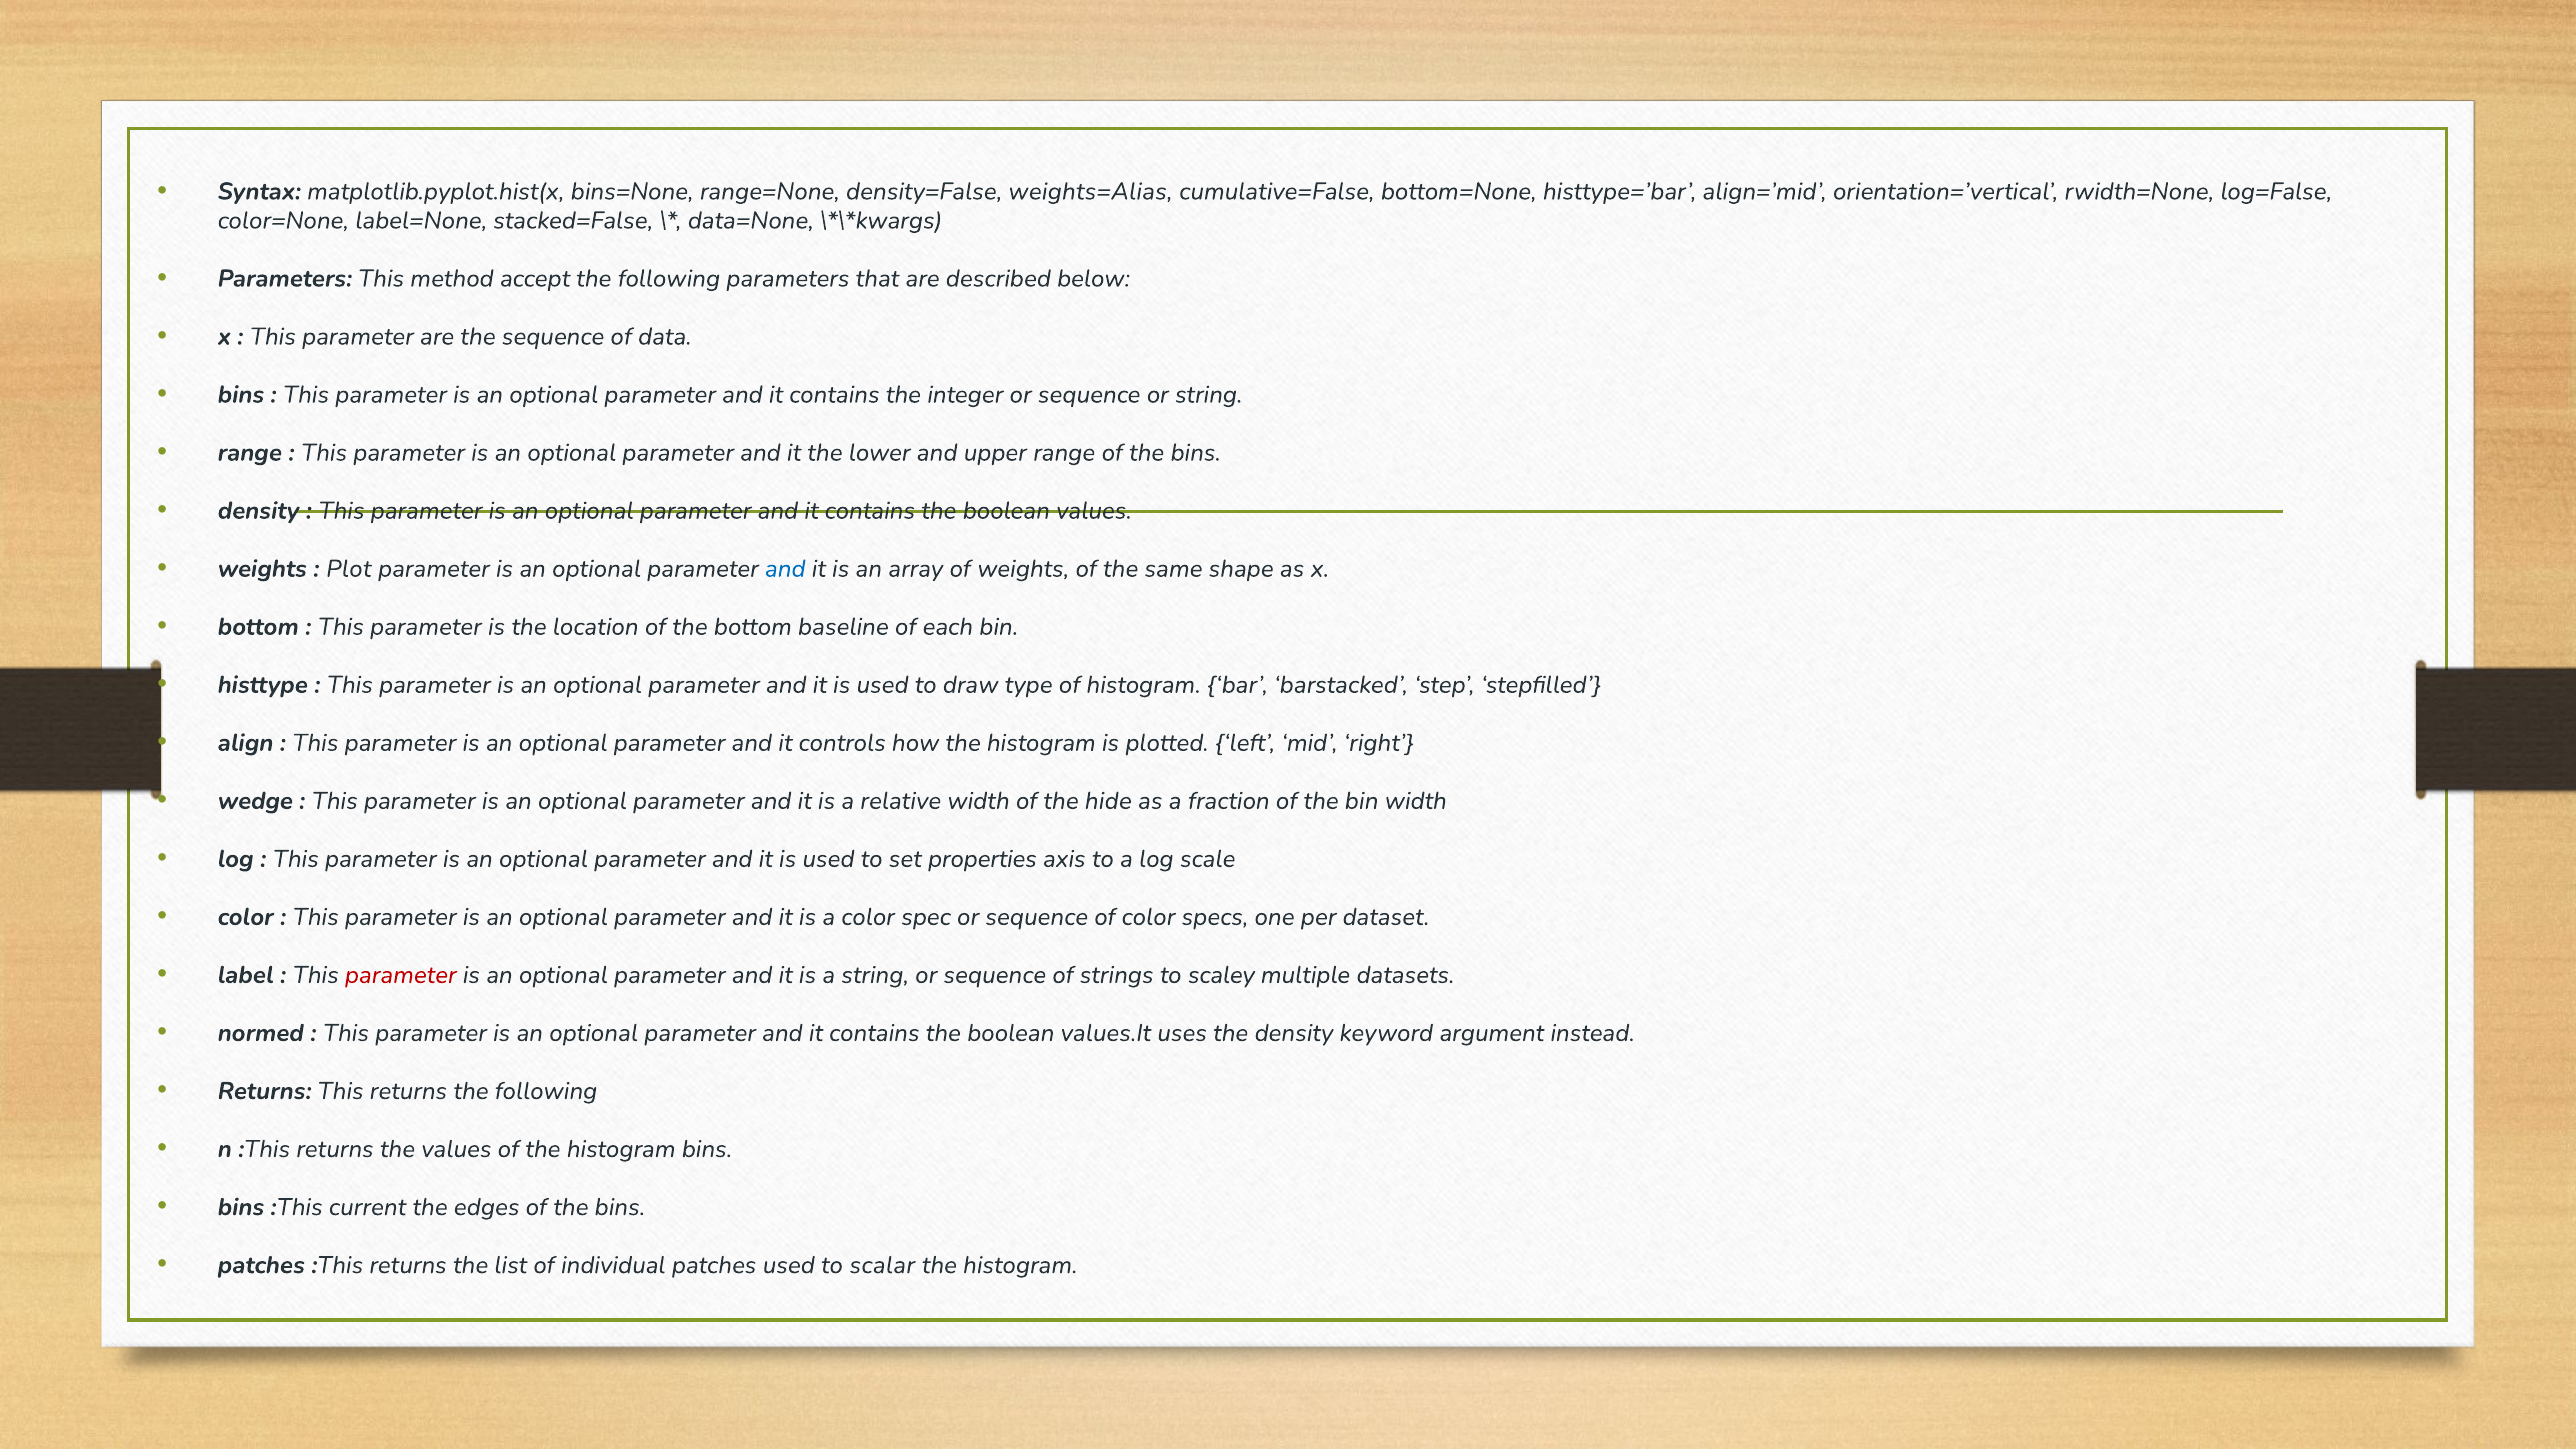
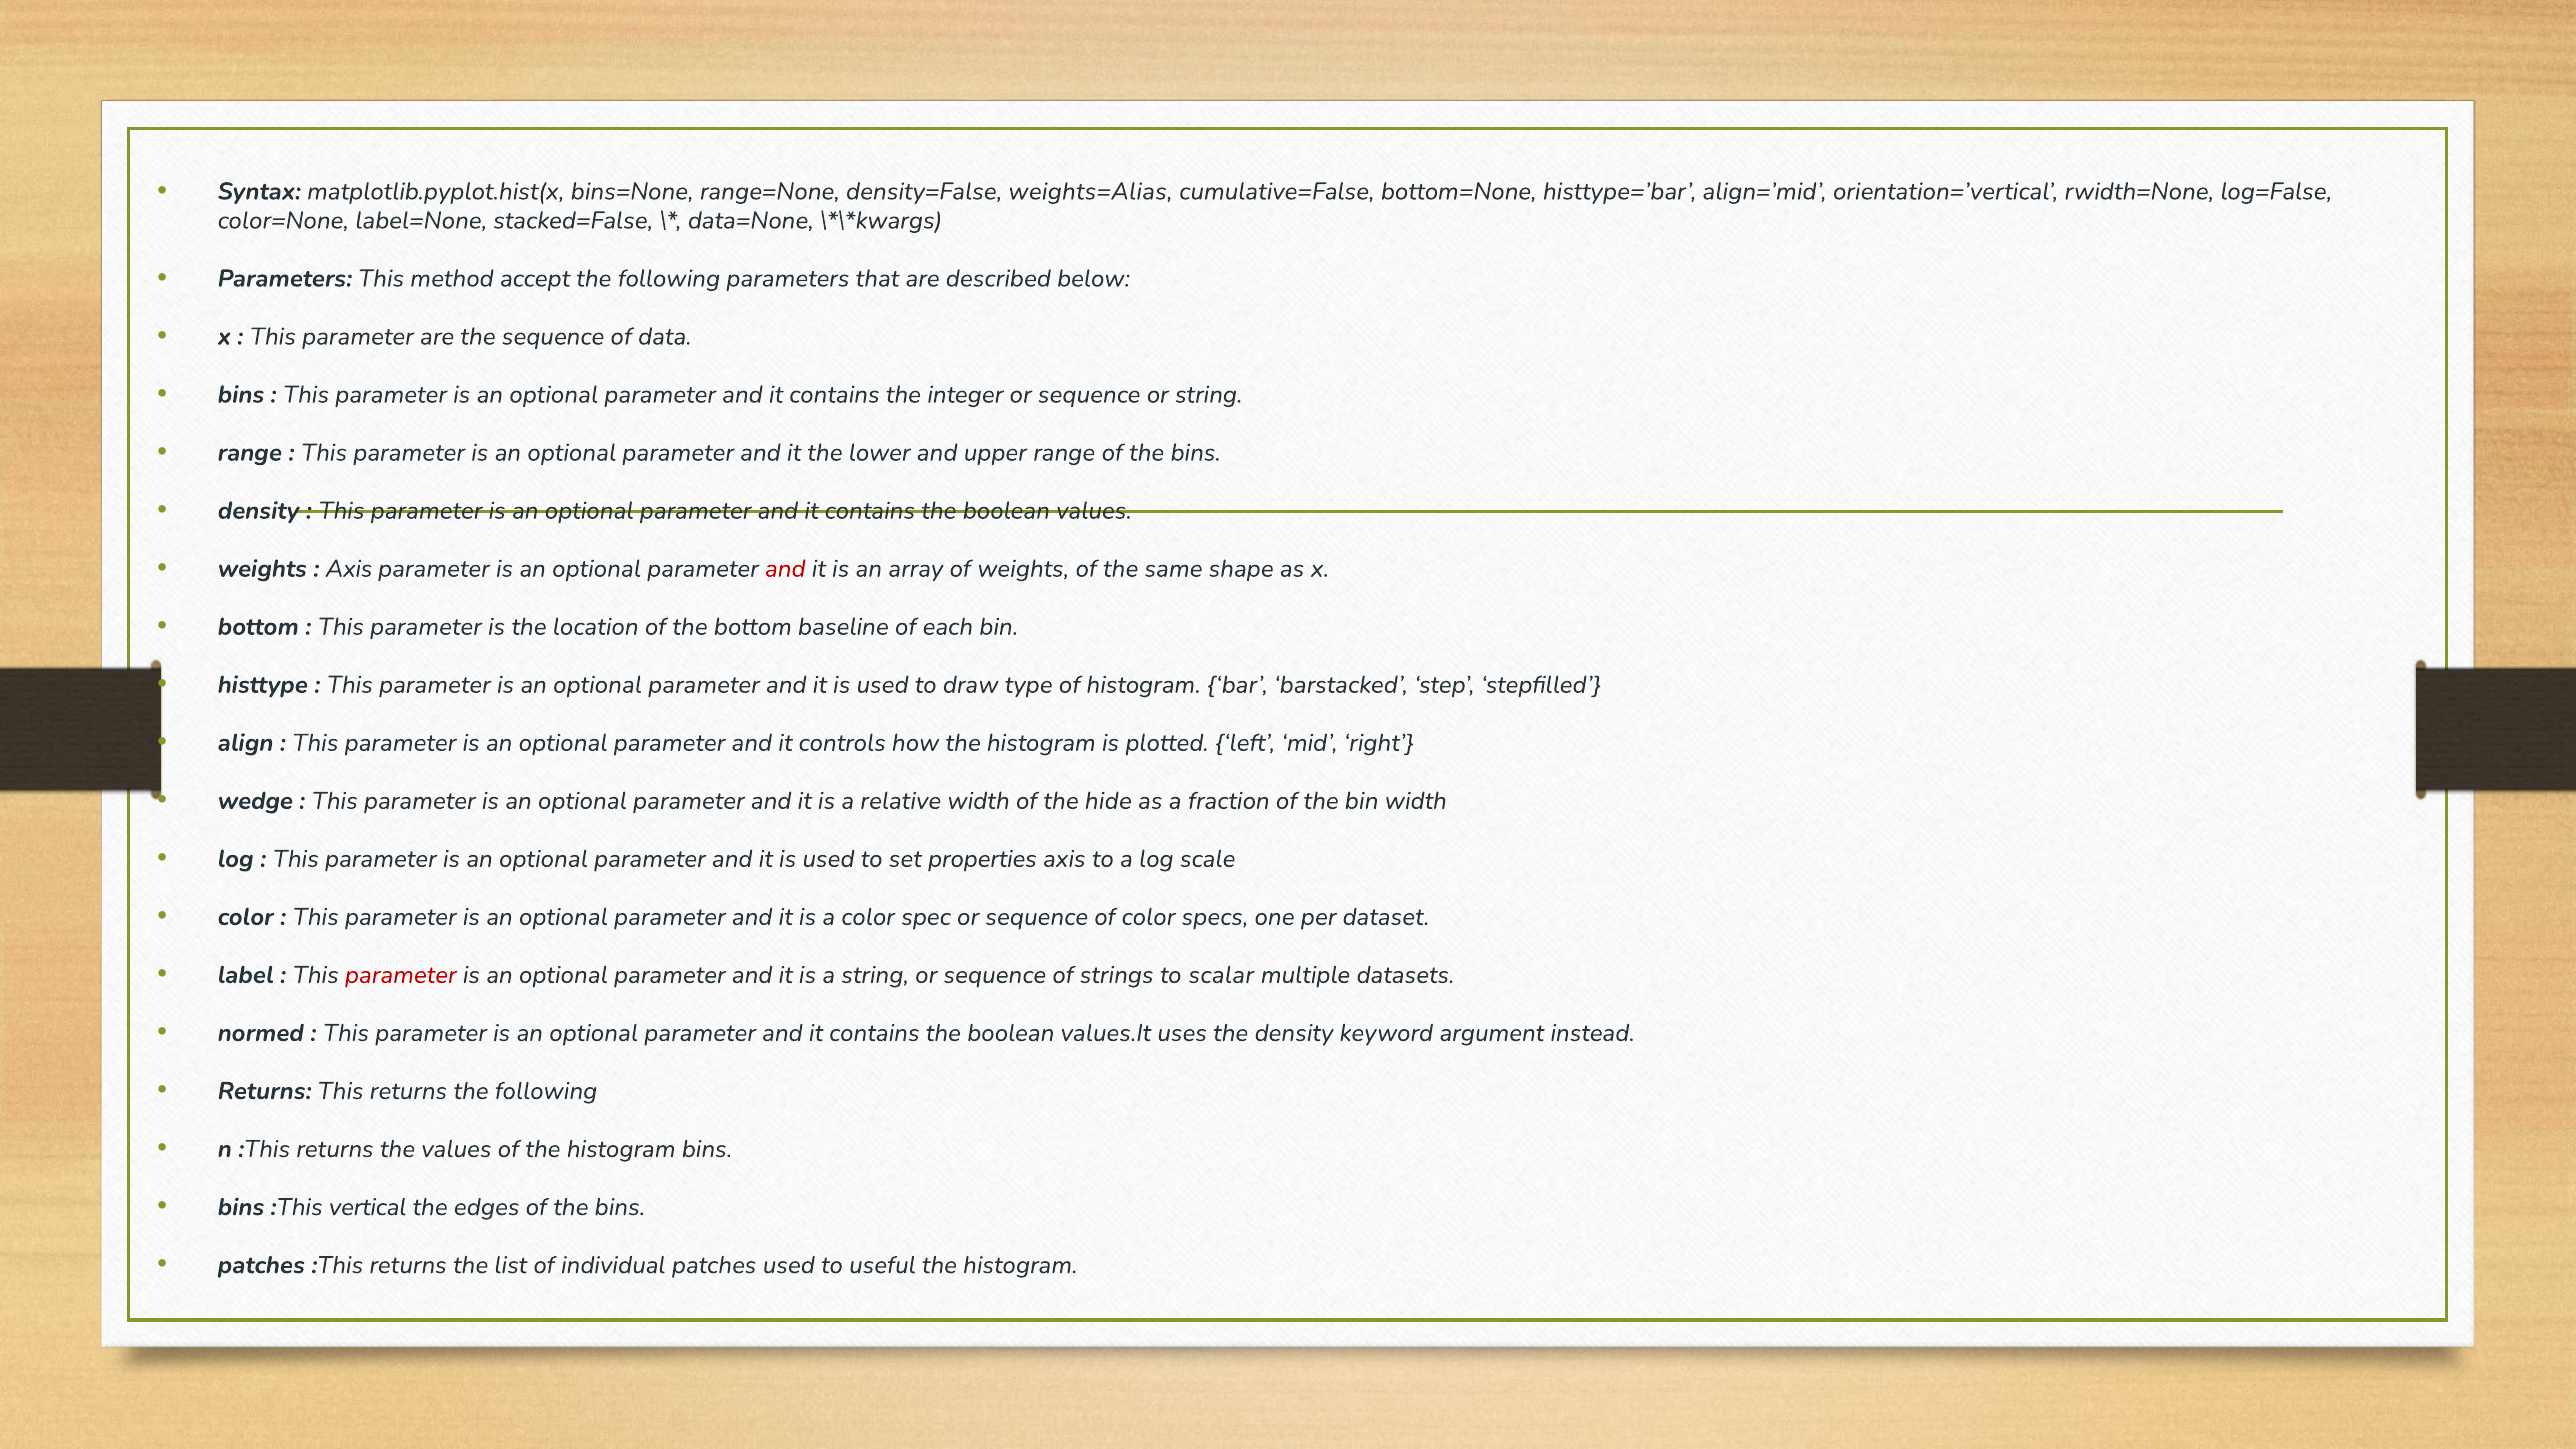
Plot at (349, 569): Plot -> Axis
and at (785, 569) colour: blue -> red
scaley: scaley -> scalar
current: current -> vertical
scalar: scalar -> useful
